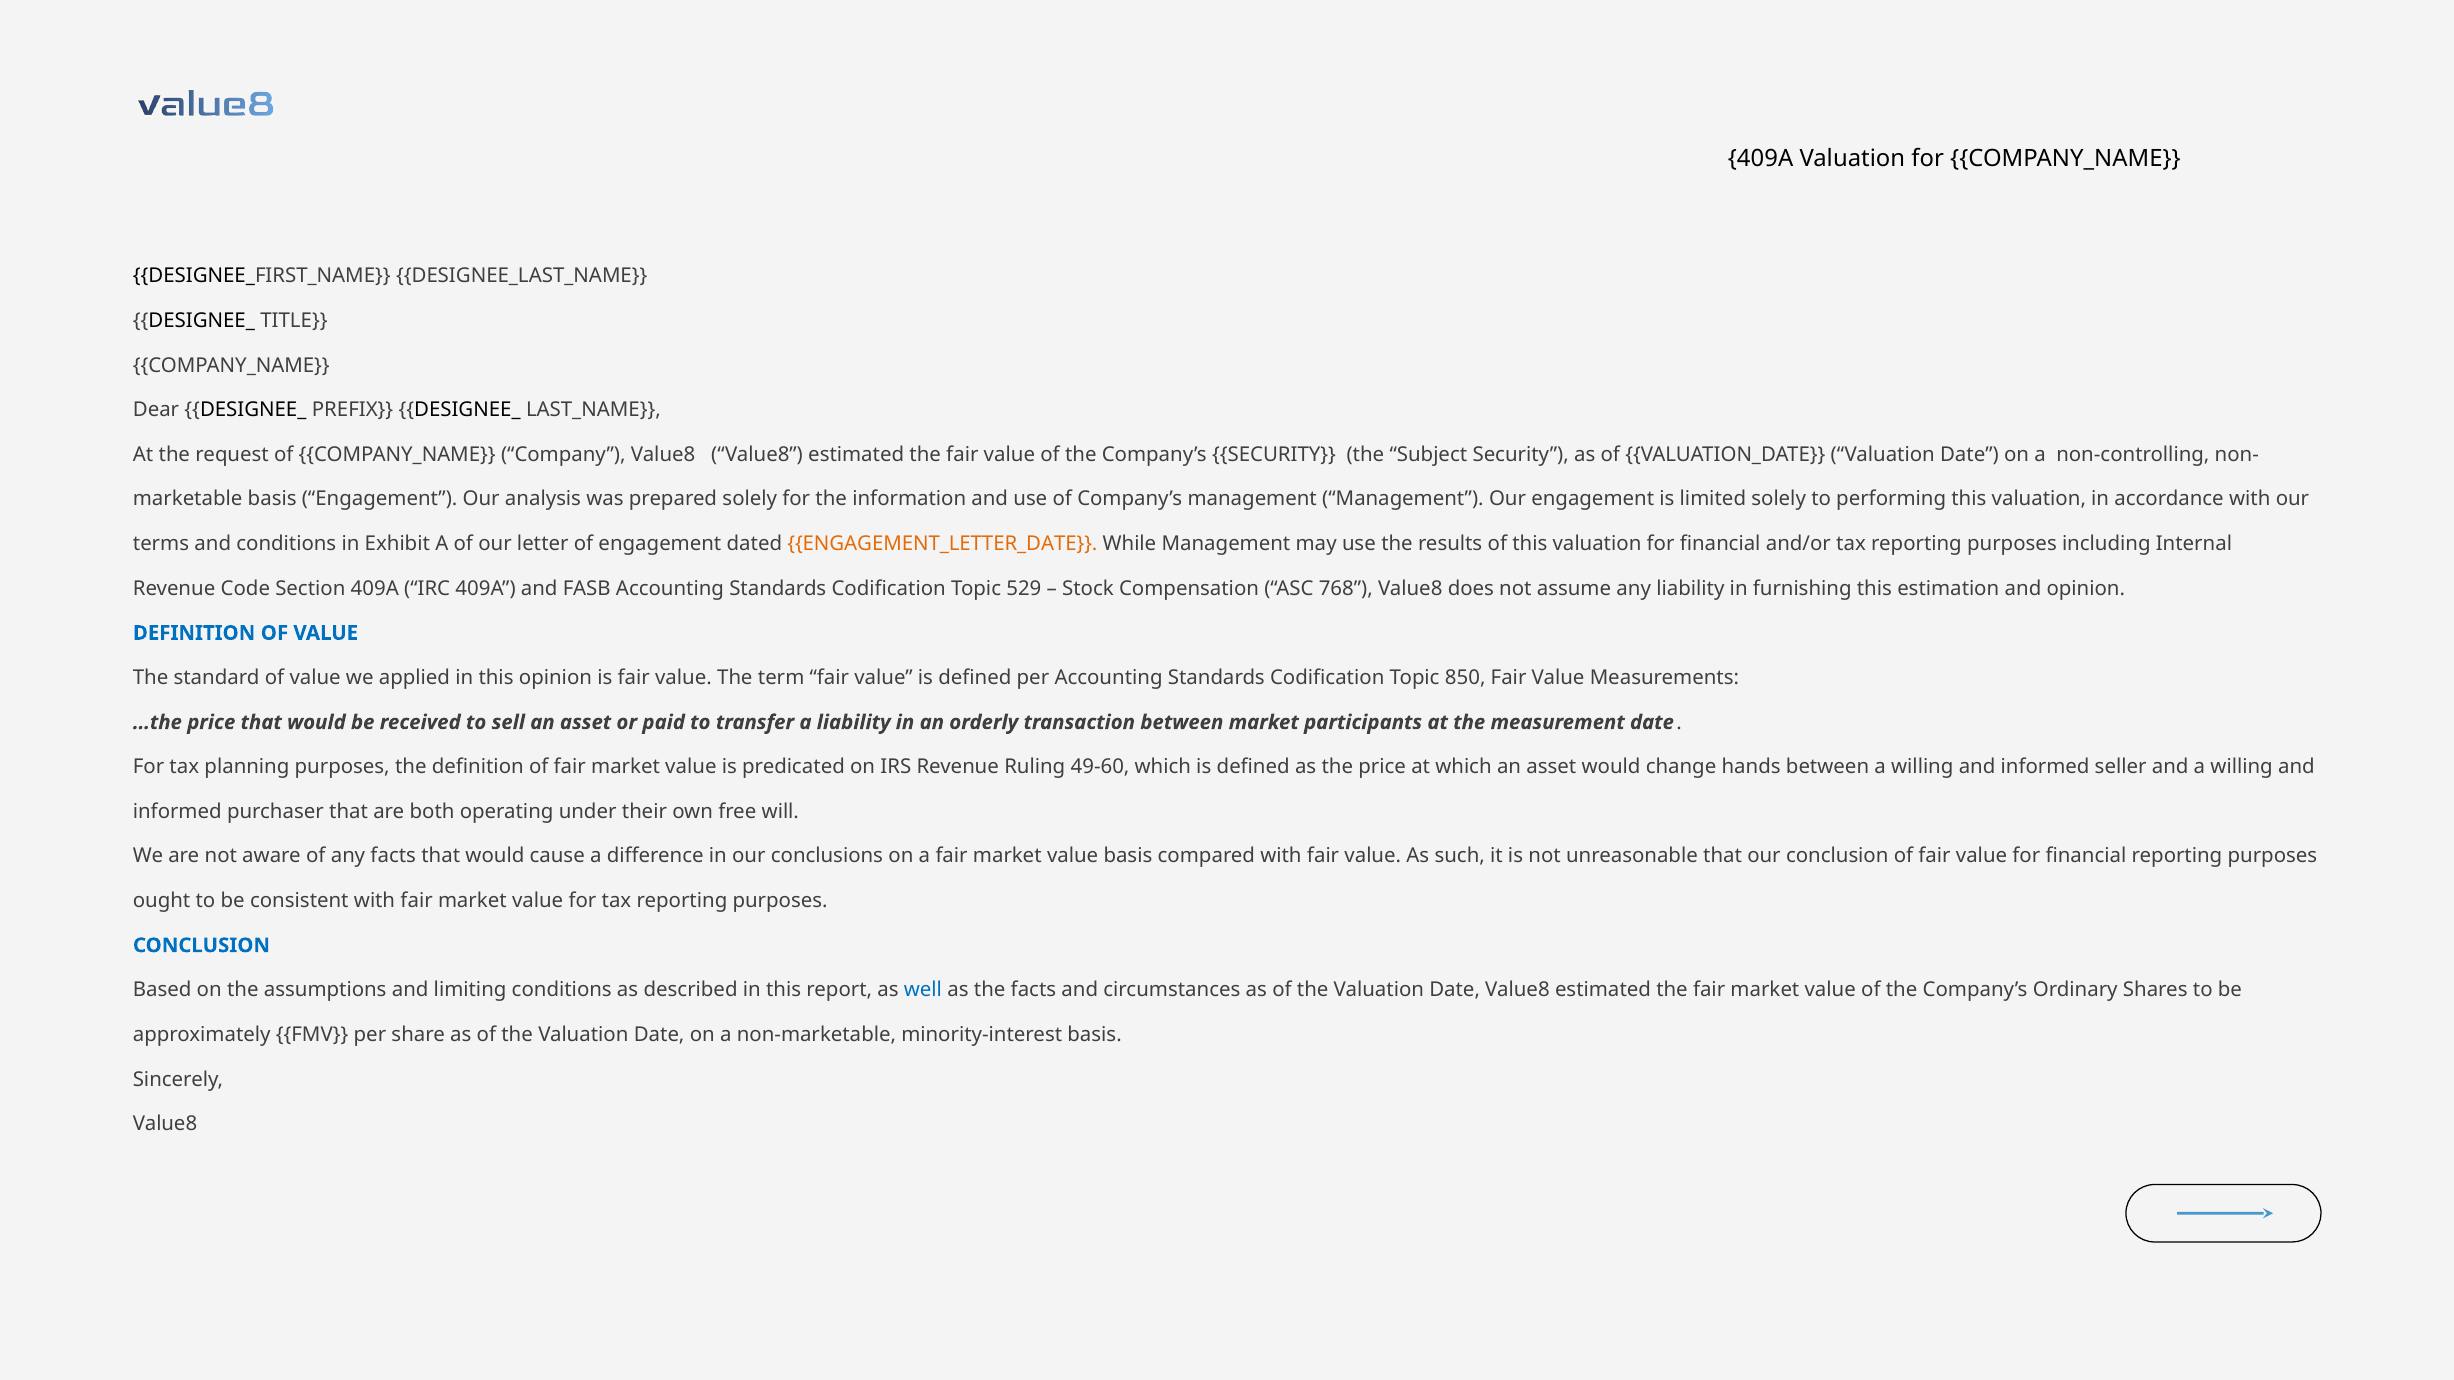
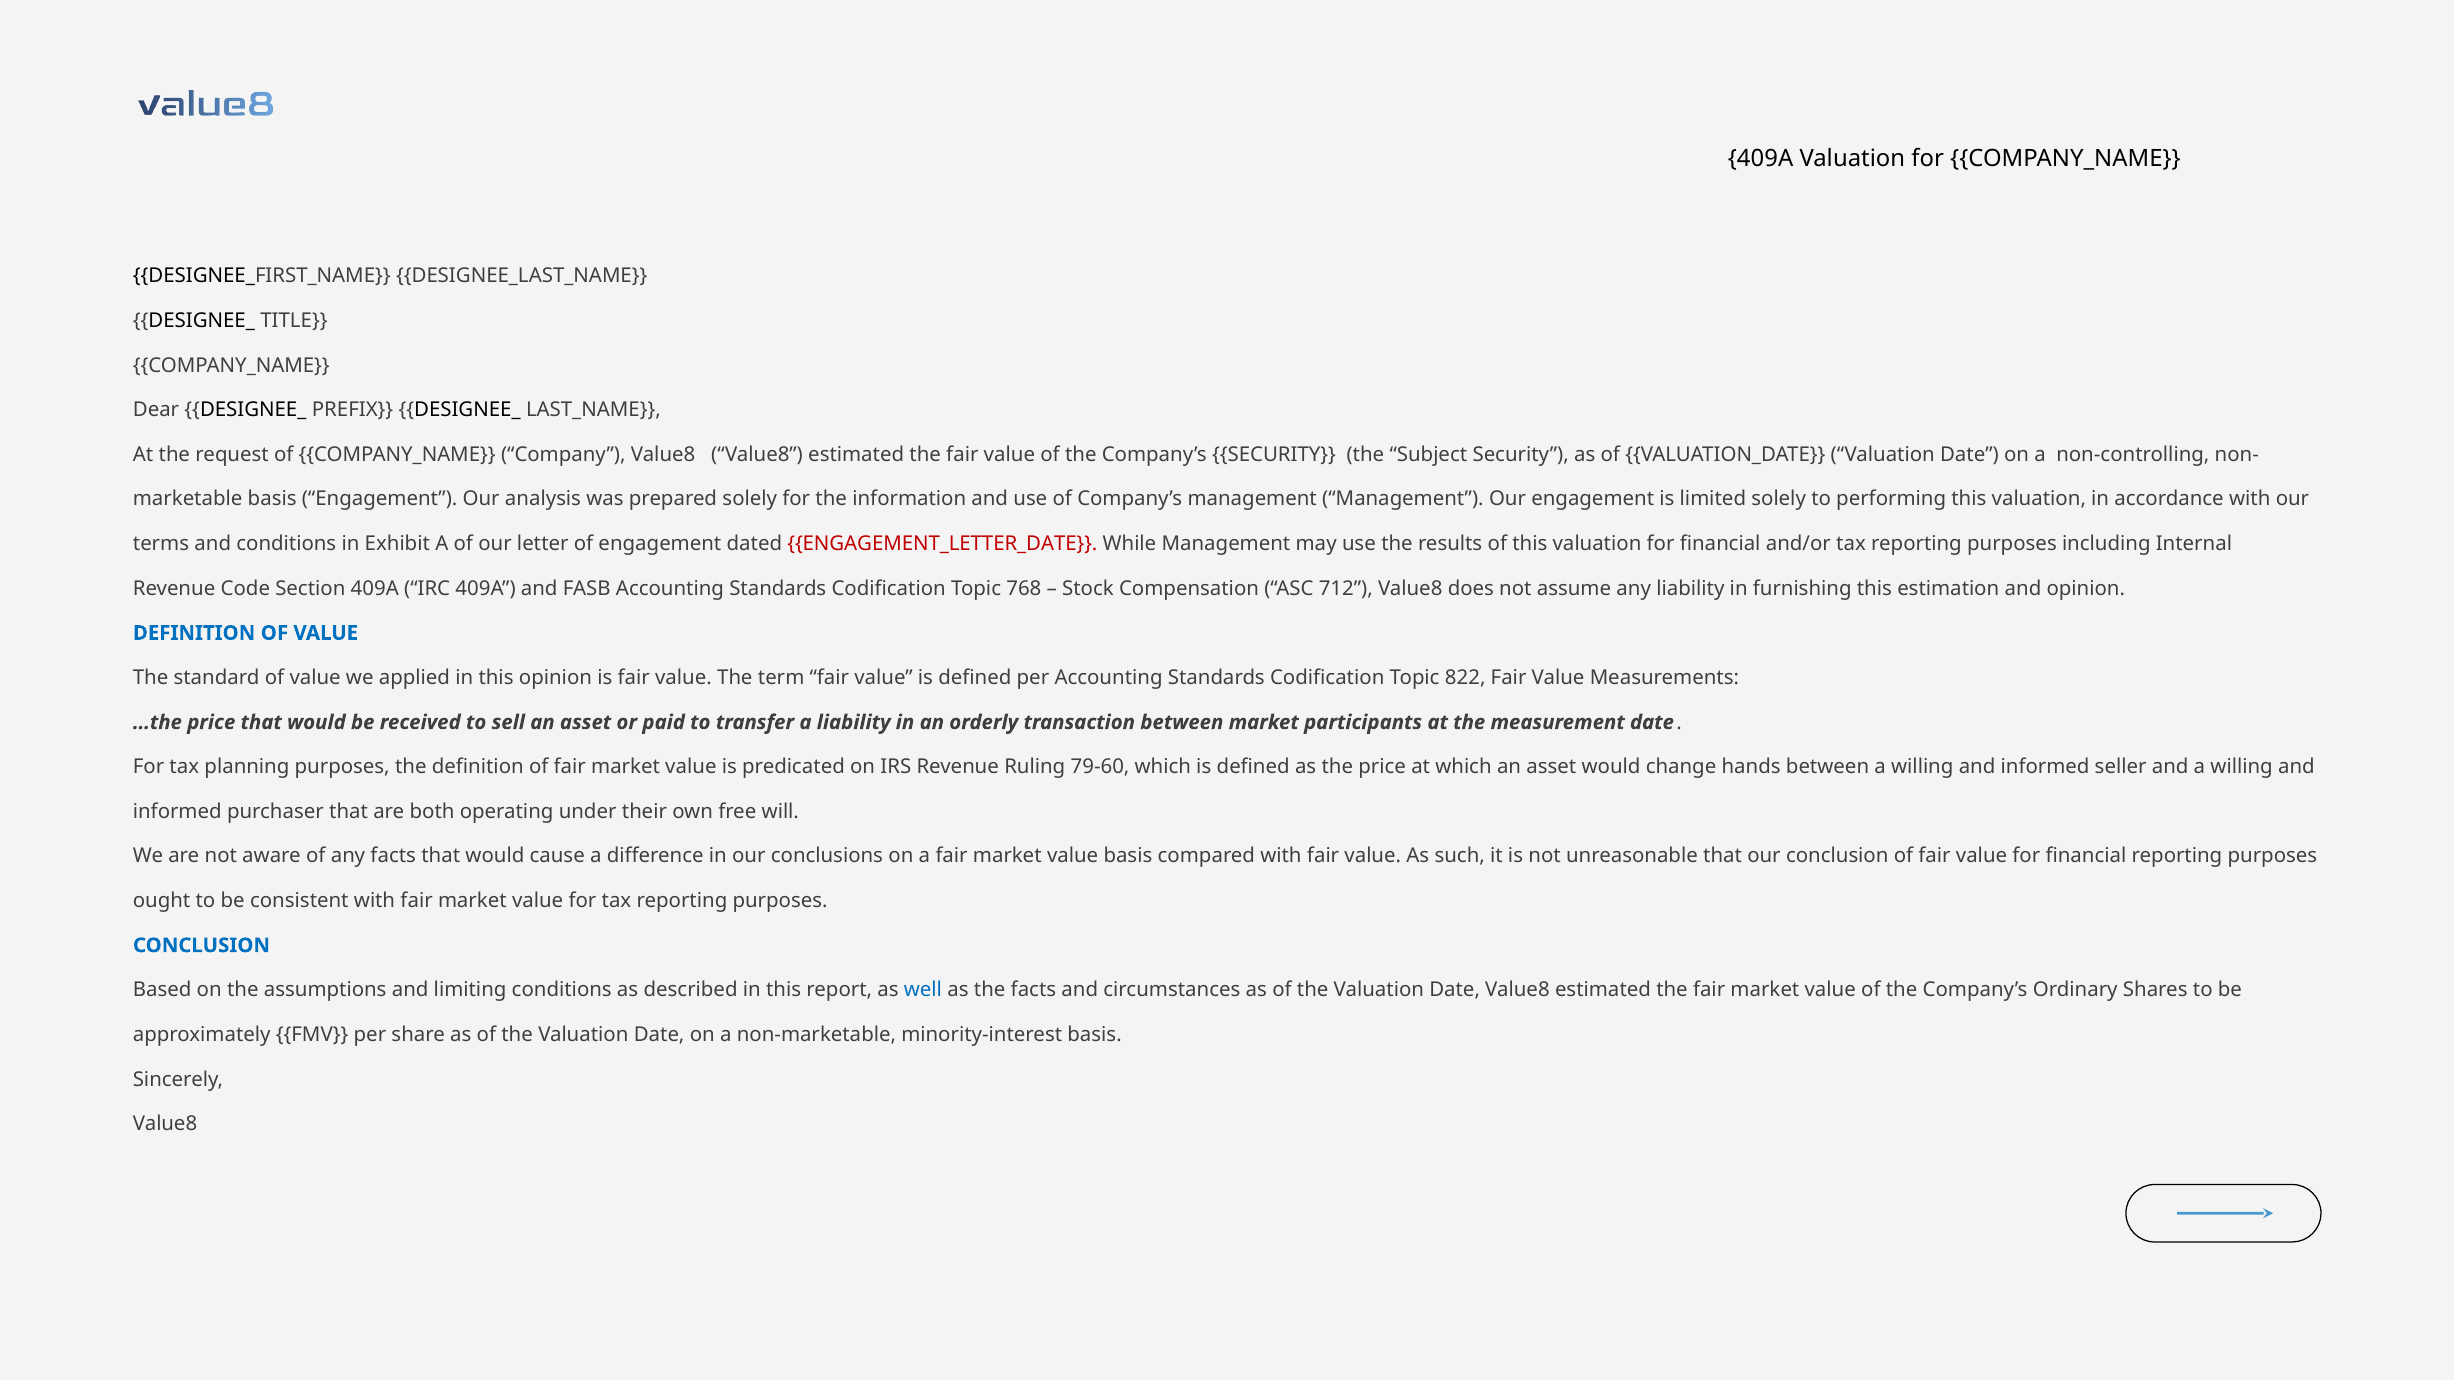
ENGAGEMENT_LETTER_DATE colour: orange -> red
529: 529 -> 768
768: 768 -> 712
850: 850 -> 822
49-60: 49-60 -> 79-60
